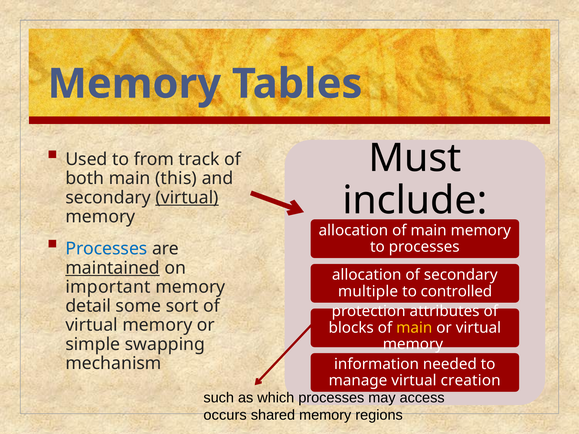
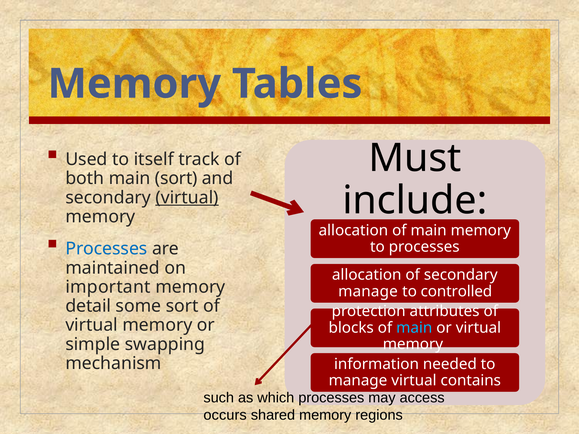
from: from -> itself
main this: this -> sort
maintained underline: present -> none
multiple at (368, 292): multiple -> manage
main at (414, 328) colour: yellow -> light blue
creation: creation -> contains
